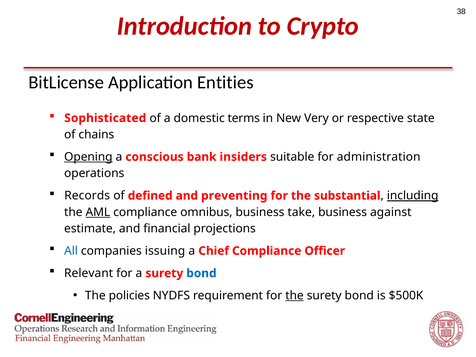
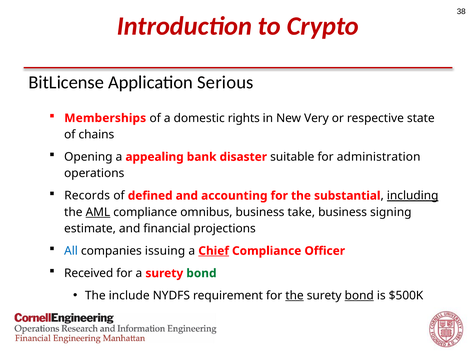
Entities: Entities -> Serious
Sophisticated: Sophisticated -> Memberships
terms: terms -> rights
Opening underline: present -> none
conscious: conscious -> appealing
insiders: insiders -> disaster
preventing: preventing -> accounting
against: against -> signing
Chief underline: none -> present
Relevant: Relevant -> Received
bond at (201, 273) colour: blue -> green
policies: policies -> include
bond at (359, 296) underline: none -> present
